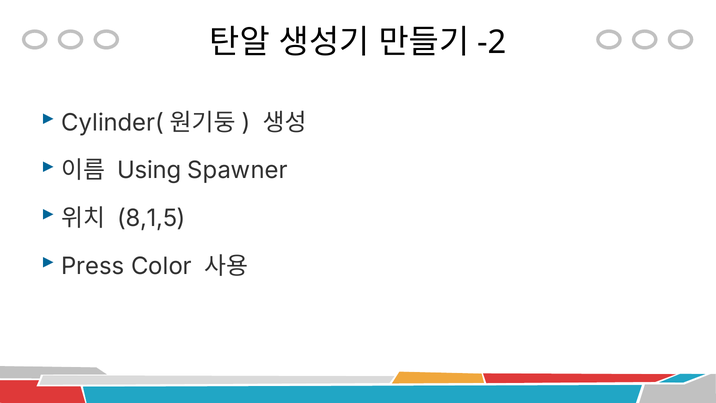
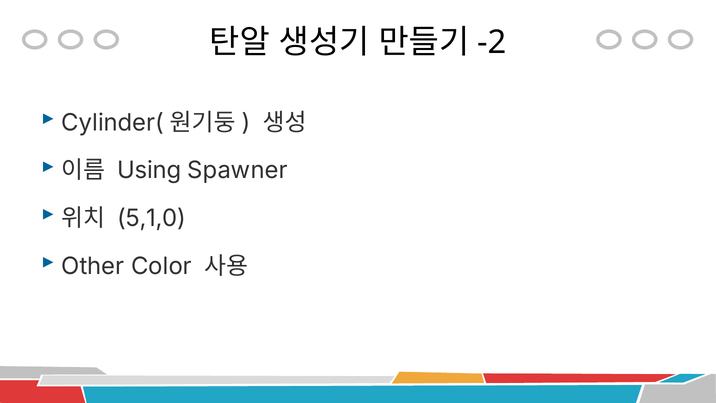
8,1,5: 8,1,5 -> 5,1,0
Press: Press -> Other
